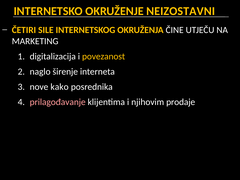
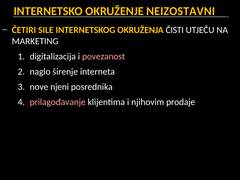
ČINE: ČINE -> ČISTI
povezanost colour: yellow -> pink
kako: kako -> njeni
